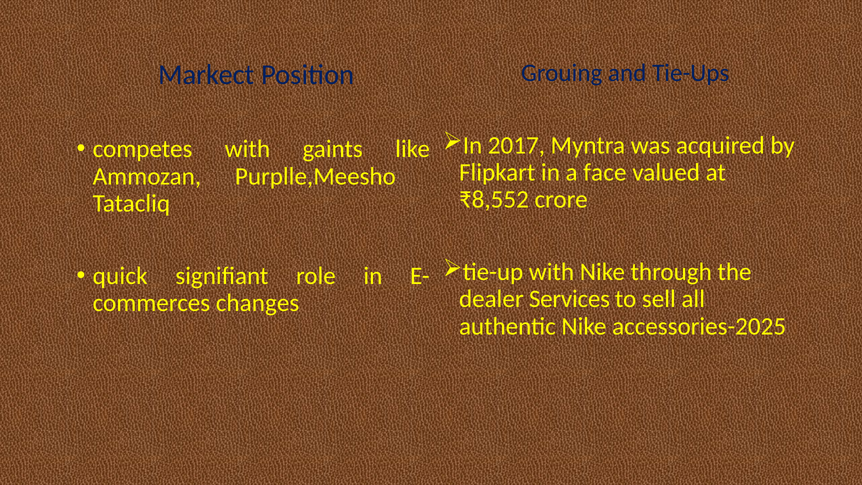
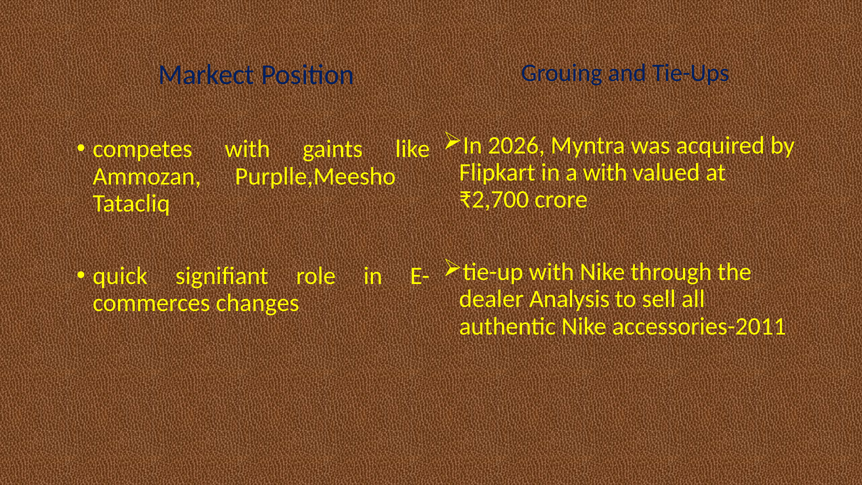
2017: 2017 -> 2026
a face: face -> with
₹8,552: ₹8,552 -> ₹2,700
Services: Services -> Analysis
accessories-2025: accessories-2025 -> accessories-2011
